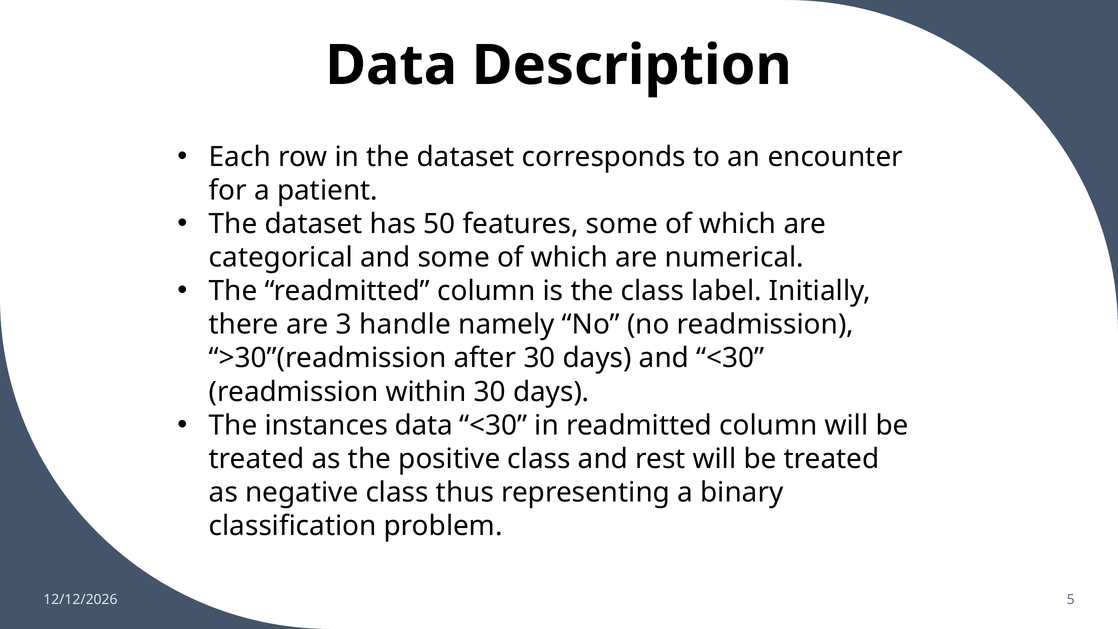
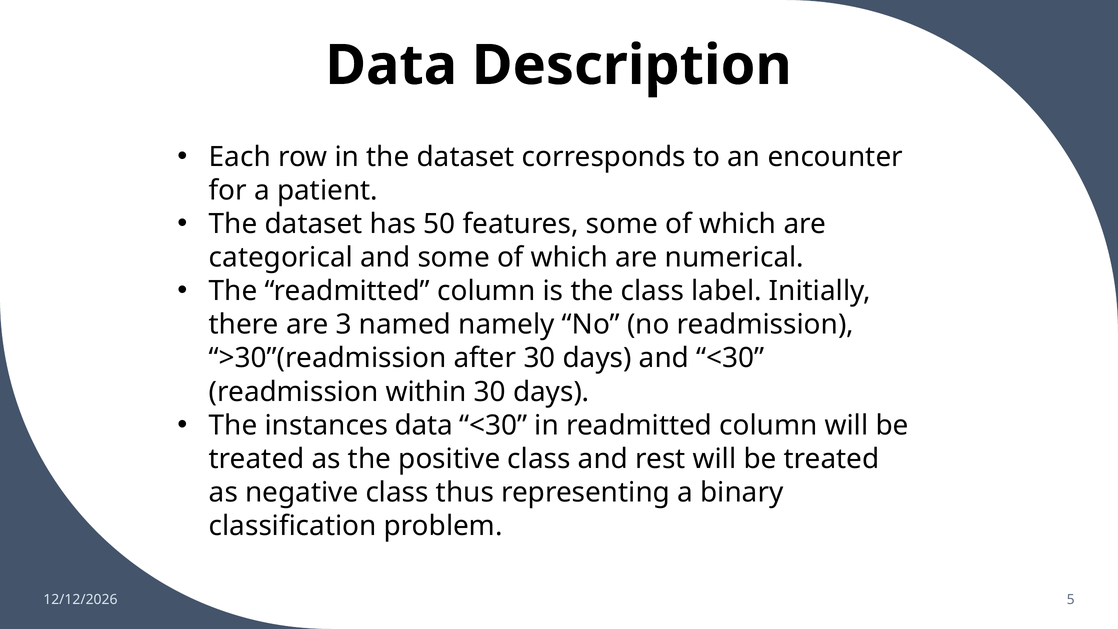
handle: handle -> named
